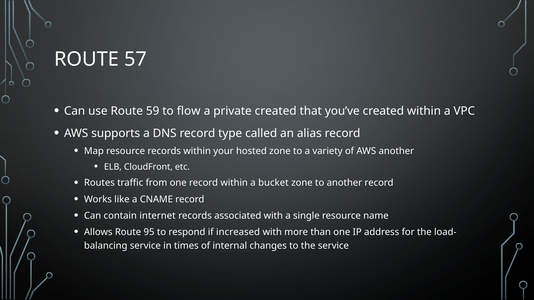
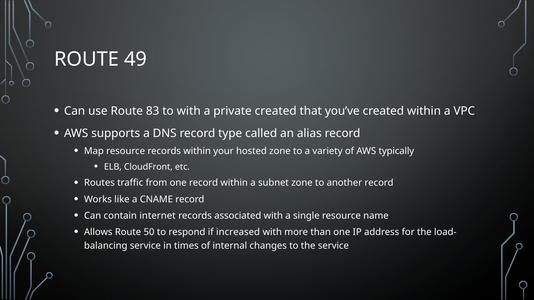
57: 57 -> 49
59: 59 -> 83
to flow: flow -> with
AWS another: another -> typically
bucket: bucket -> subnet
95: 95 -> 50
